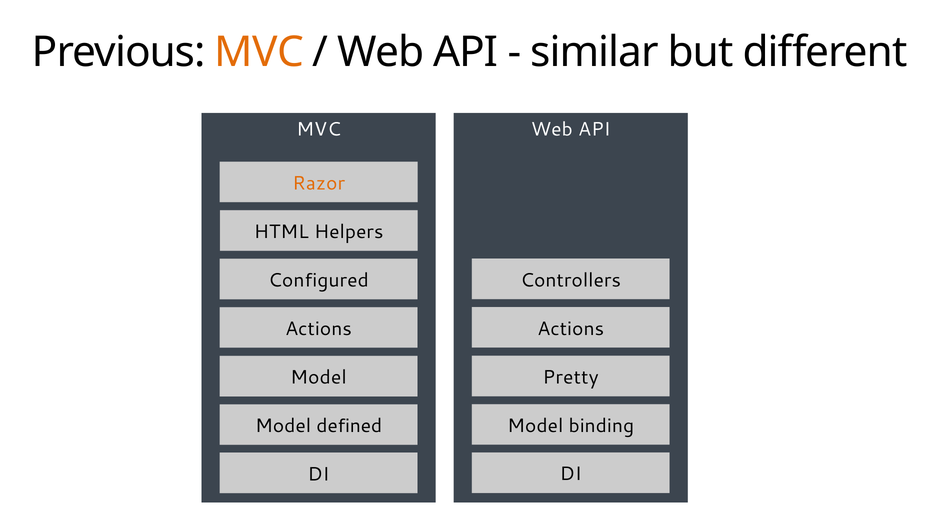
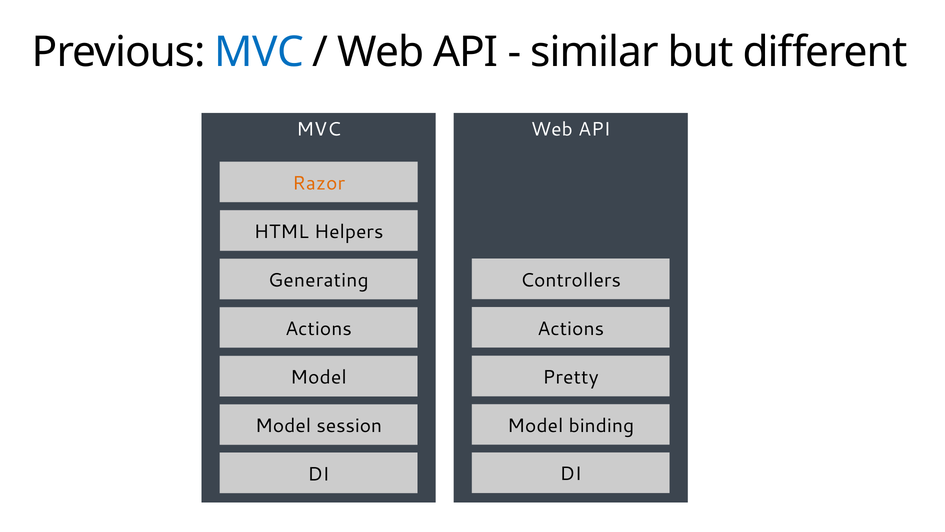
MVC at (259, 52) colour: orange -> blue
Configured: Configured -> Generating
defined: defined -> session
